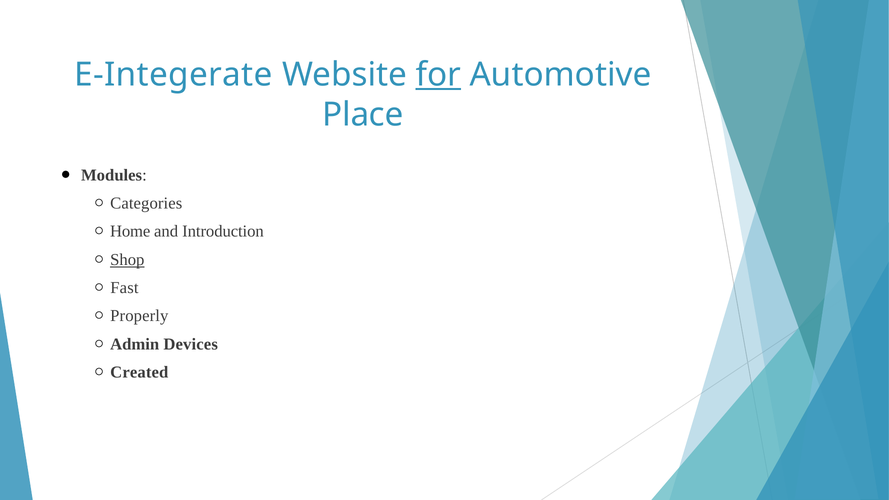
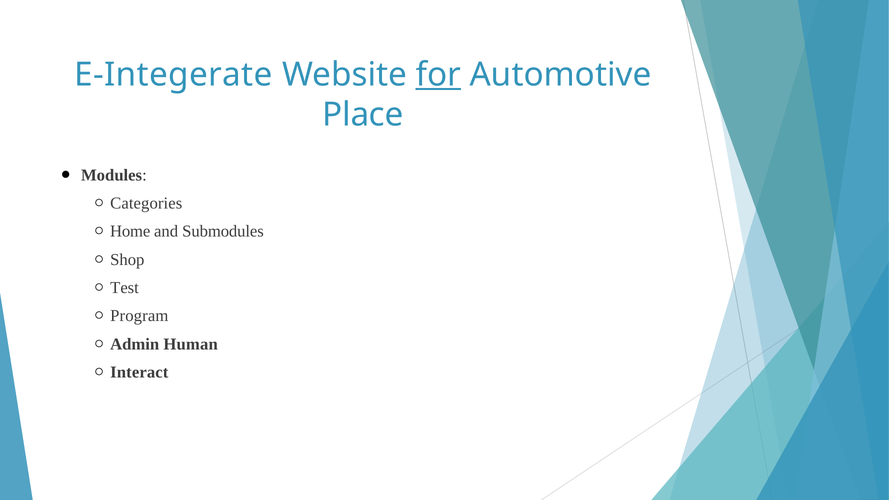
Introduction: Introduction -> Submodules
Shop underline: present -> none
Fast: Fast -> Test
Properly: Properly -> Program
Devices: Devices -> Human
Created: Created -> Interact
